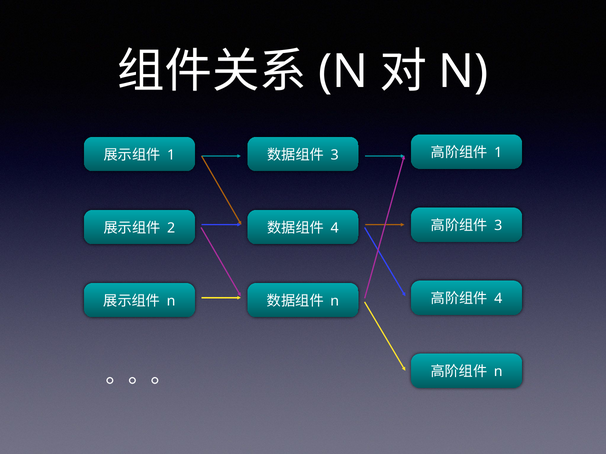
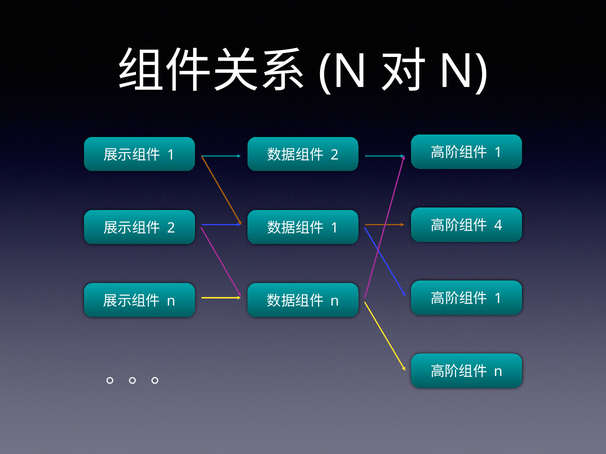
3 at (335, 155): 3 -> 2
3 at (498, 226): 3 -> 4
4 at (335, 228): 4 -> 1
4 at (498, 299): 4 -> 1
